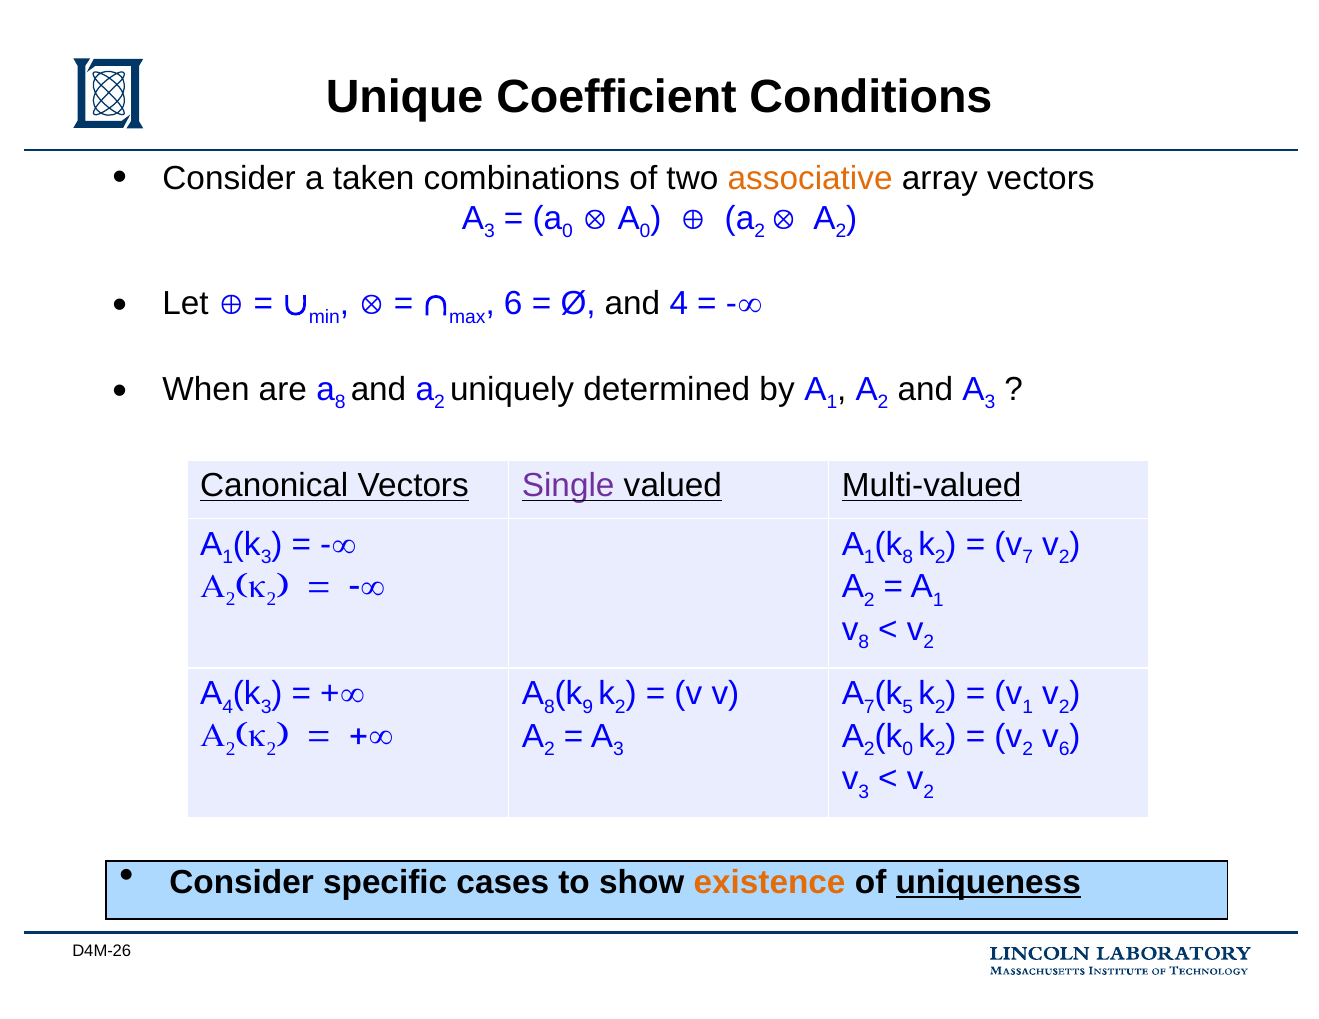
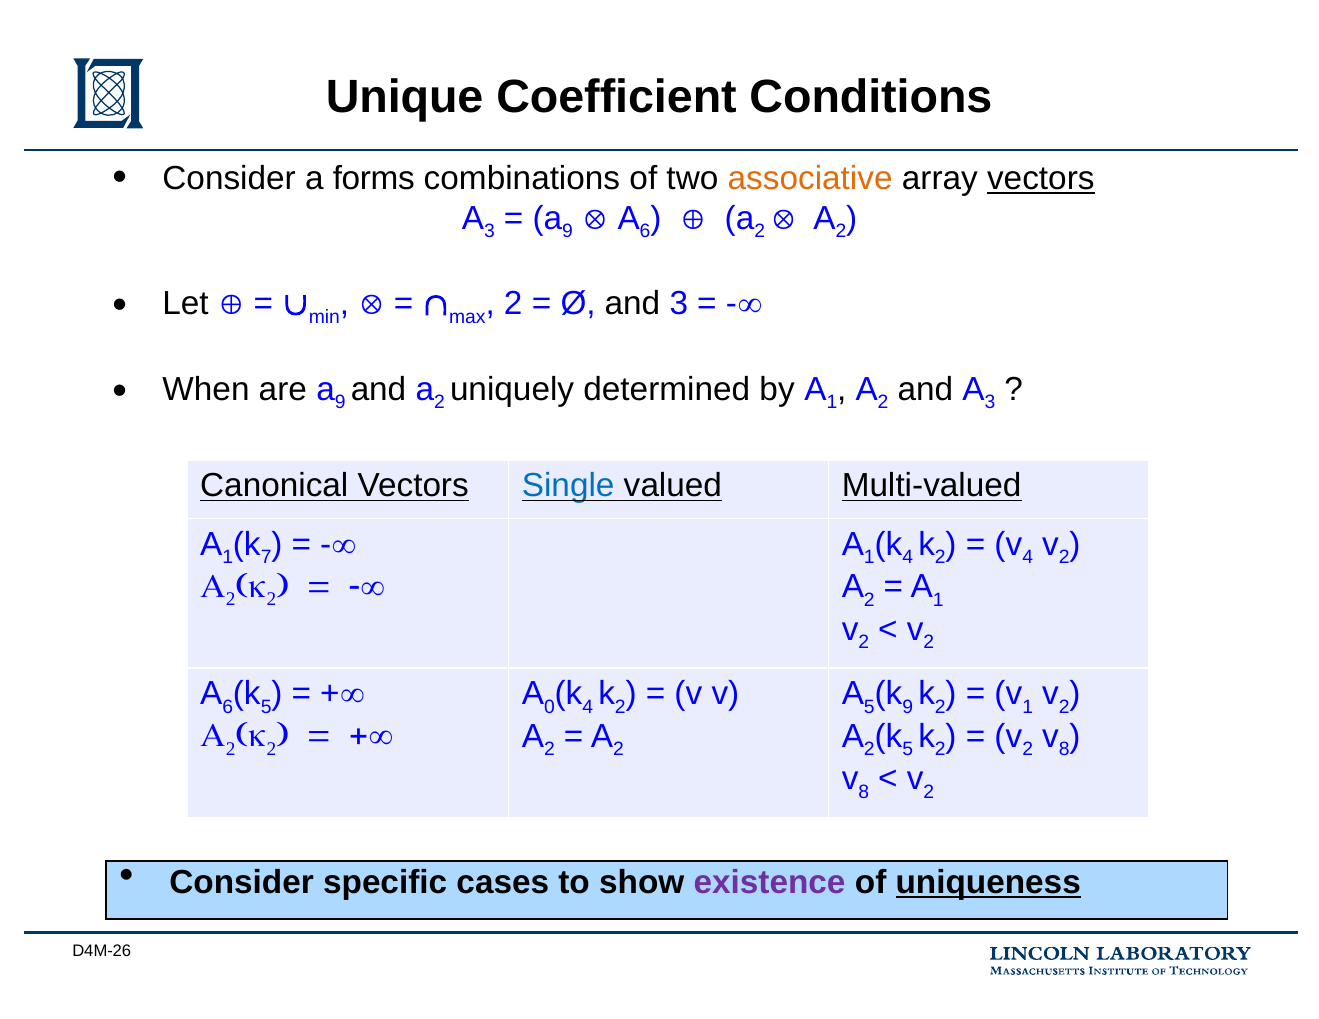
taken: taken -> forms
vectors at (1041, 179) underline: none -> present
0 at (568, 231): 0 -> 9
0 at (645, 231): 0 -> 6
6 at (513, 304): 6 -> 2
and 4: 4 -> 3
are a 8: 8 -> 9
Single colour: purple -> blue
3 at (266, 557): 3 -> 7
8 at (908, 557): 8 -> 4
v 7: 7 -> 4
8 at (864, 642): 8 -> 2
4 at (228, 707): 4 -> 6
3 at (266, 707): 3 -> 5
8 at (549, 707): 8 -> 0
9 at (588, 707): 9 -> 4
A 7: 7 -> 5
5 at (908, 707): 5 -> 9
3 at (618, 750): 3 -> 2
0 at (908, 750): 0 -> 5
6 at (1064, 750): 6 -> 8
3 at (864, 792): 3 -> 8
existence colour: orange -> purple
